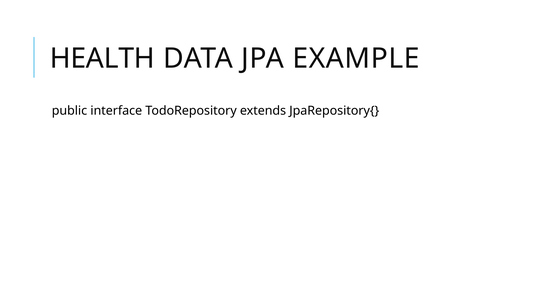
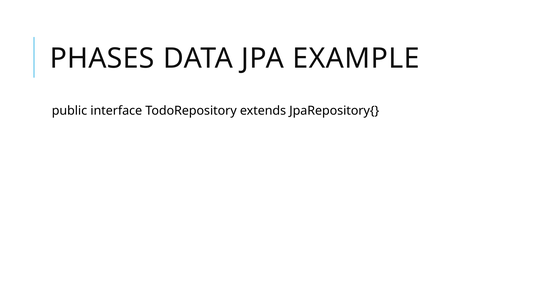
HEALTH: HEALTH -> PHASES
